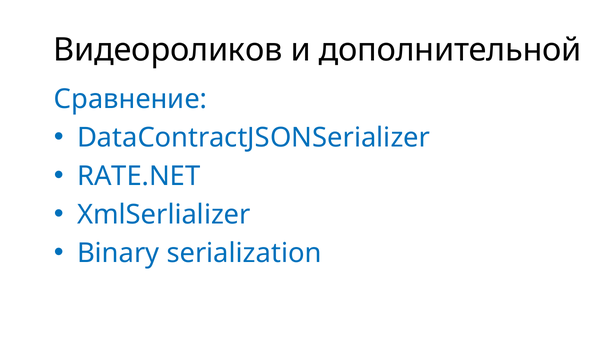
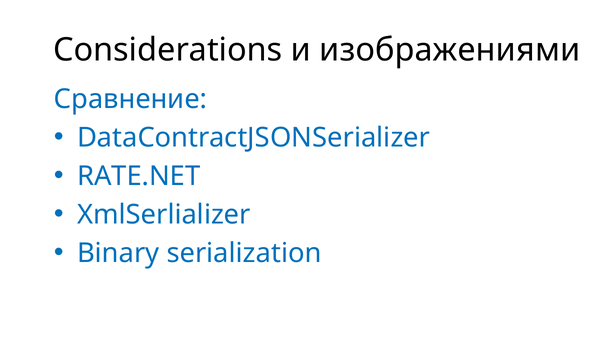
Видеороликов: Видеороликов -> Considerations
дополнительной: дополнительной -> изображениями
